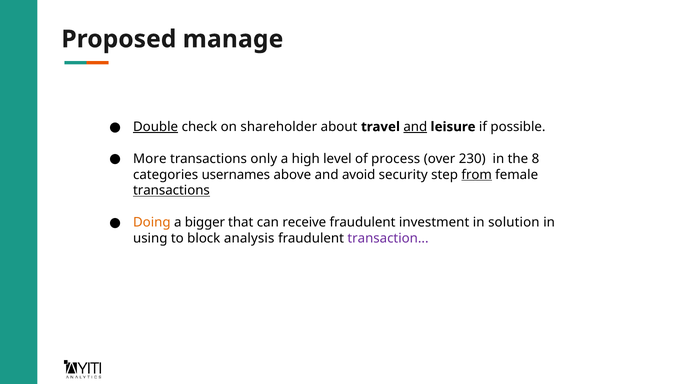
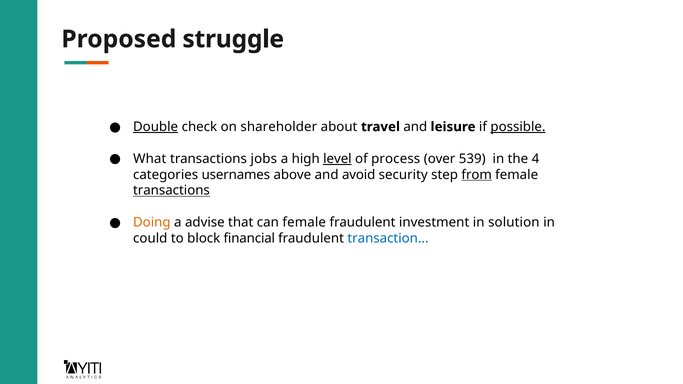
manage: manage -> struggle
and at (415, 127) underline: present -> none
possible underline: none -> present
More: More -> What
only: only -> jobs
level underline: none -> present
230: 230 -> 539
8: 8 -> 4
bigger: bigger -> advise
can receive: receive -> female
using: using -> could
analysis: analysis -> financial
transaction colour: purple -> blue
